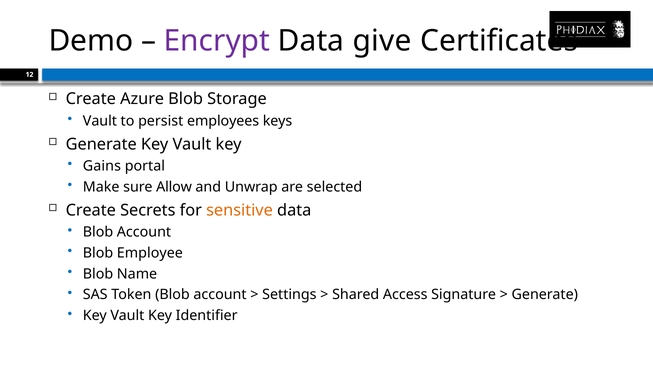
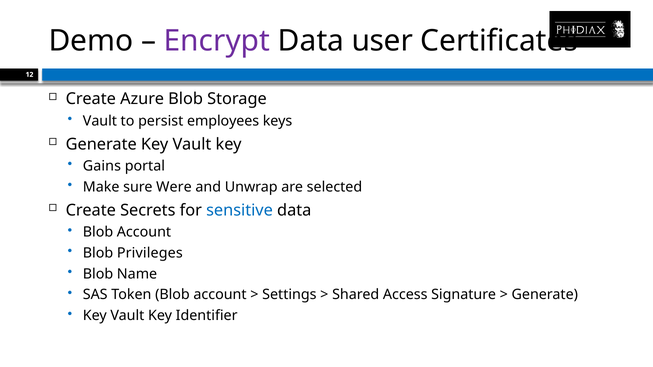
give: give -> user
Allow: Allow -> Were
sensitive colour: orange -> blue
Employee: Employee -> Privileges
